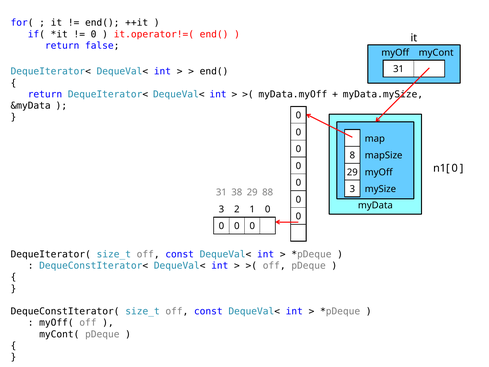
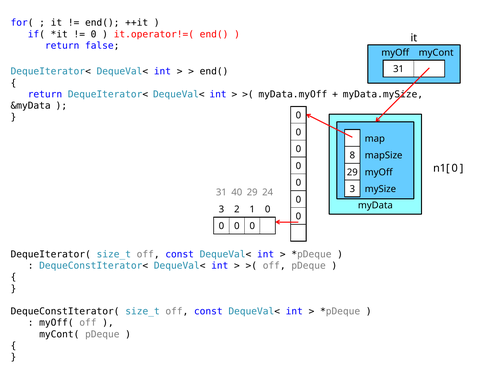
38: 38 -> 40
88: 88 -> 24
